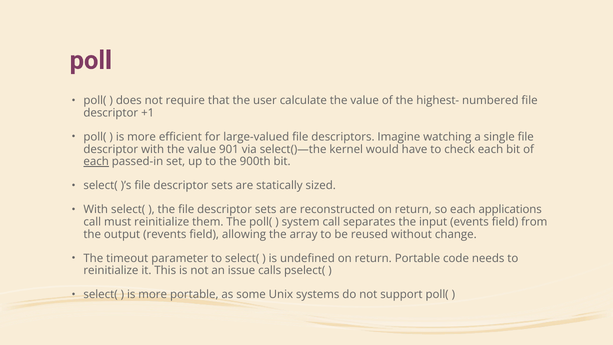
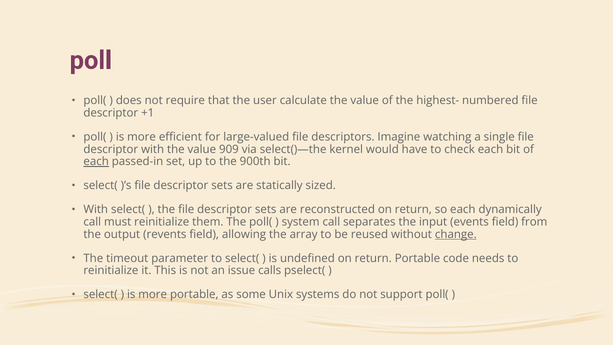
901: 901 -> 909
applications: applications -> dynamically
change underline: none -> present
